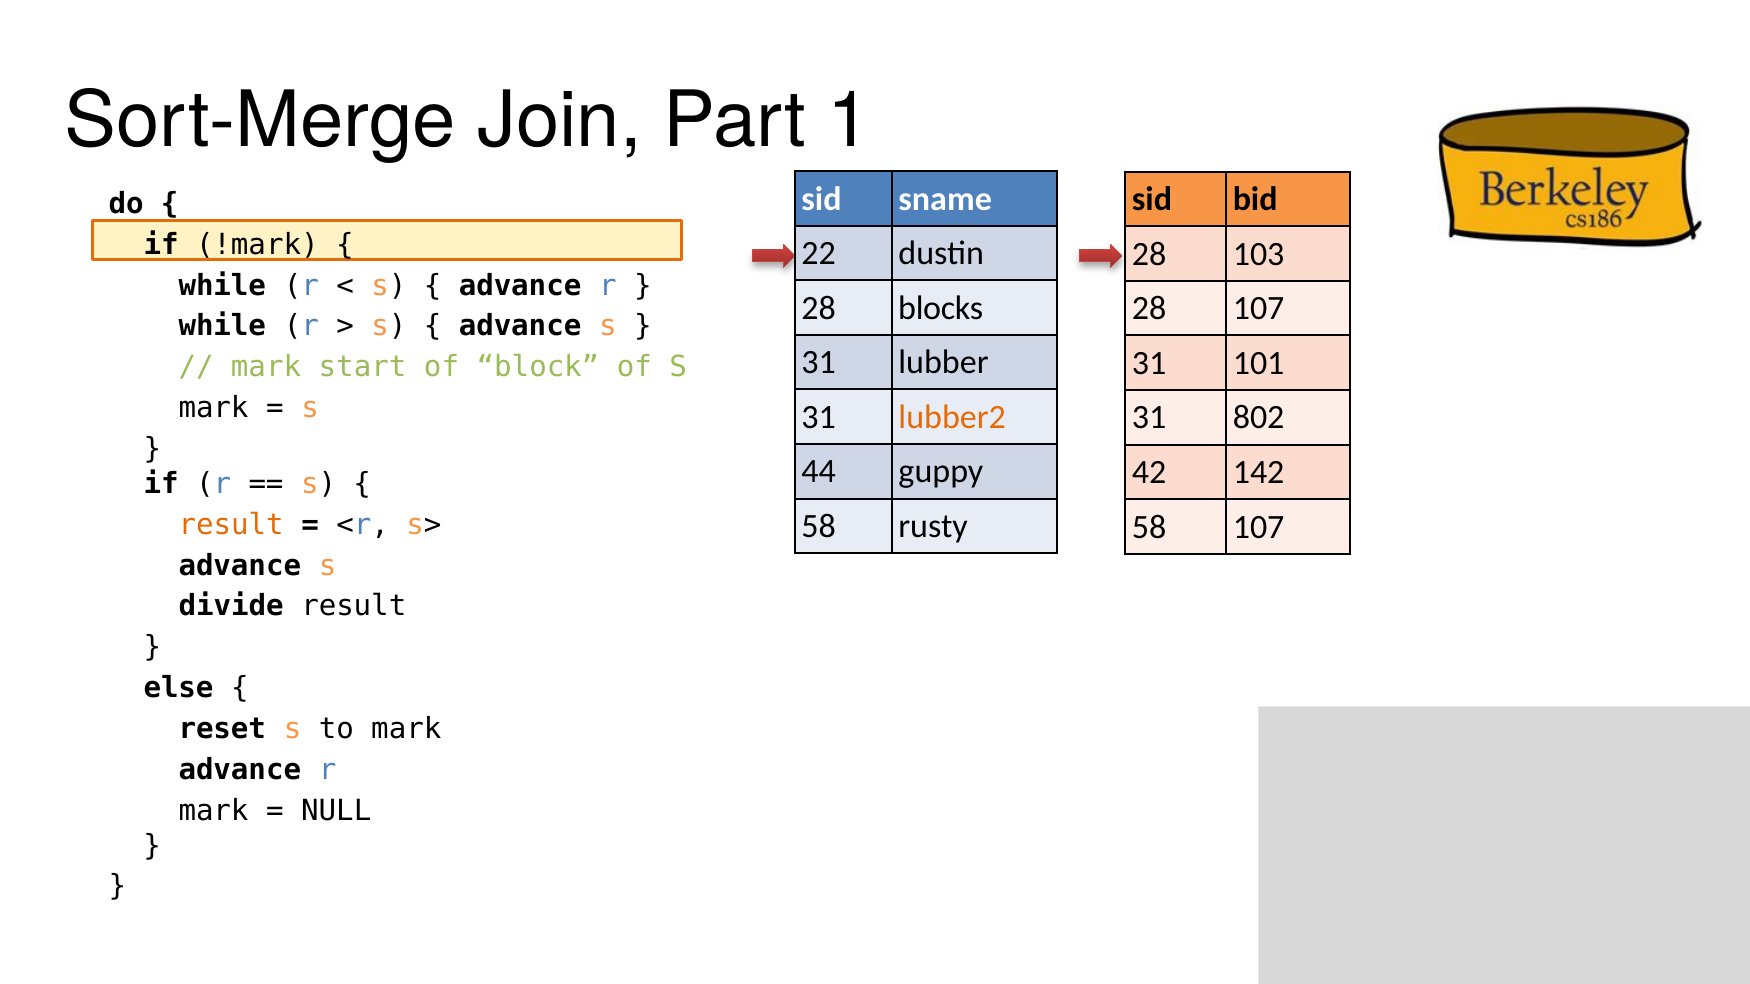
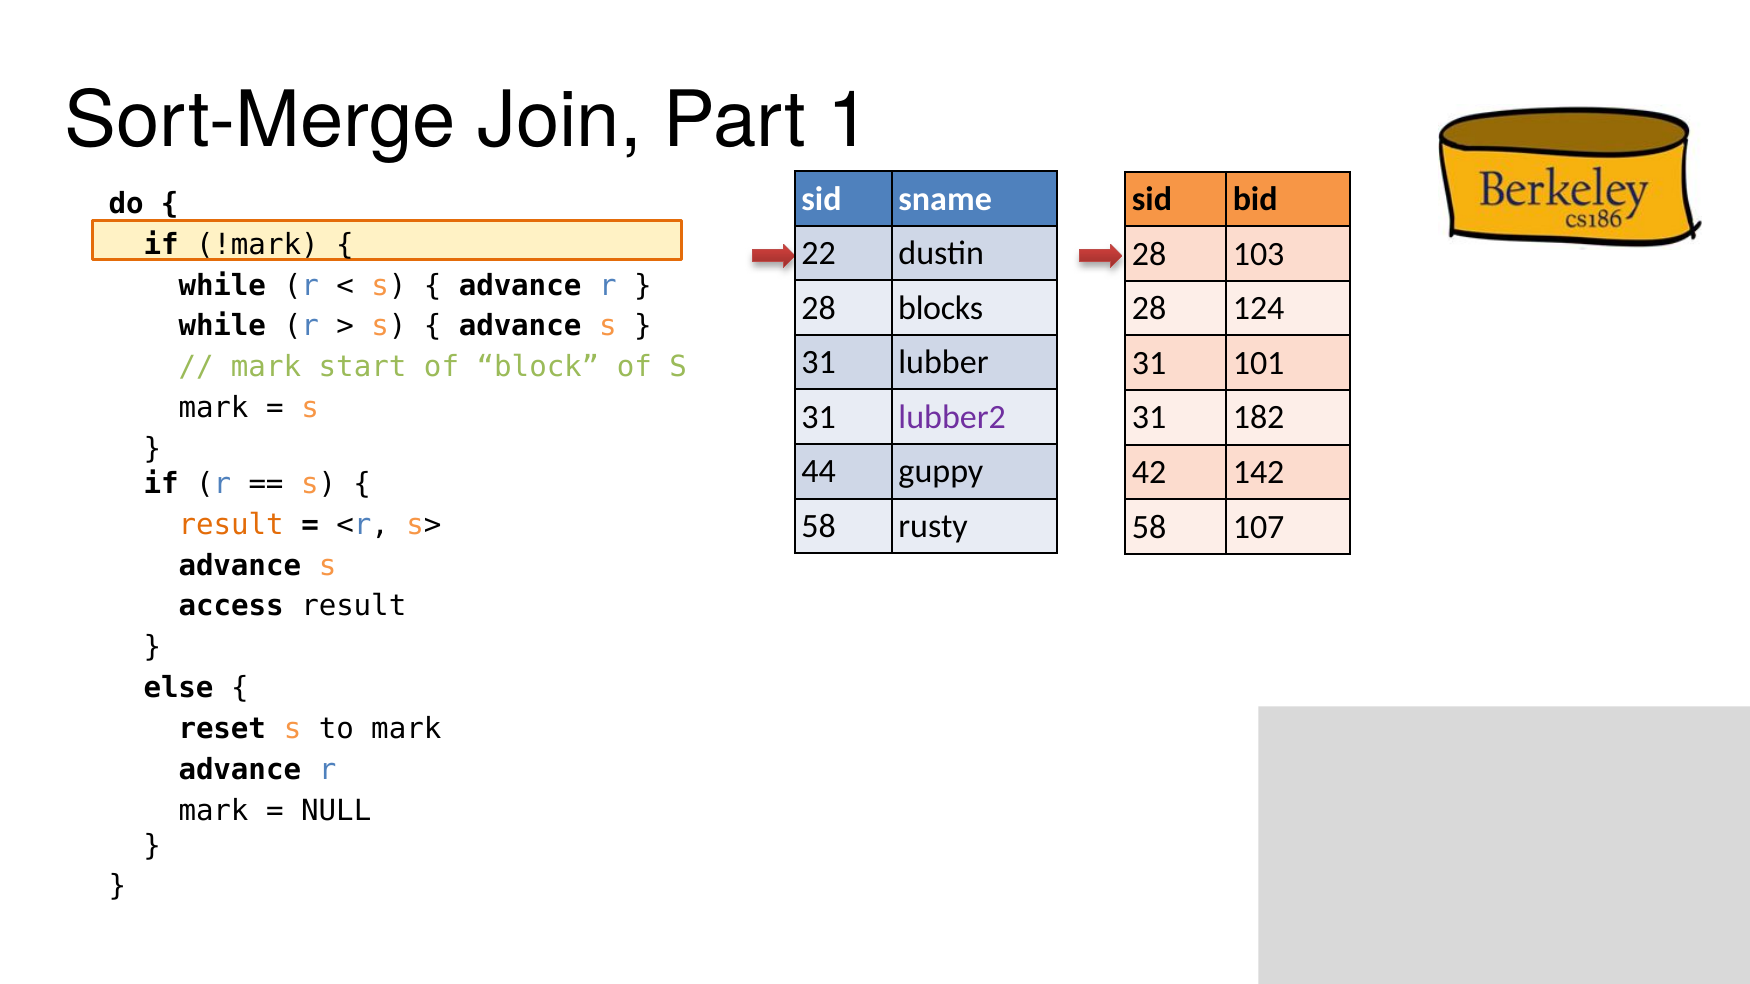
28 107: 107 -> 124
lubber2 colour: orange -> purple
802: 802 -> 182
divide: divide -> access
